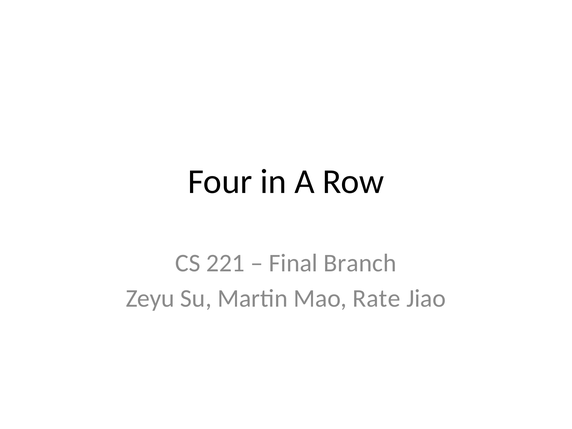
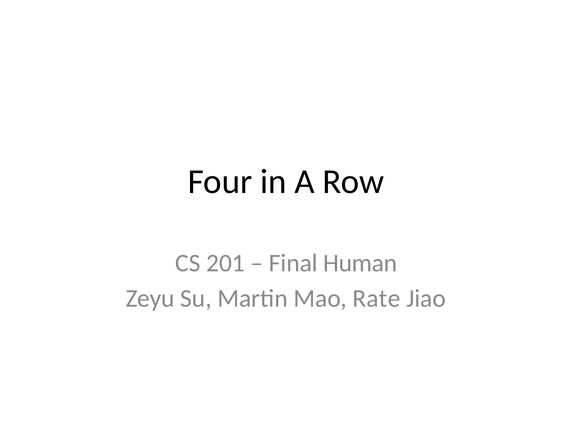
221: 221 -> 201
Branch: Branch -> Human
